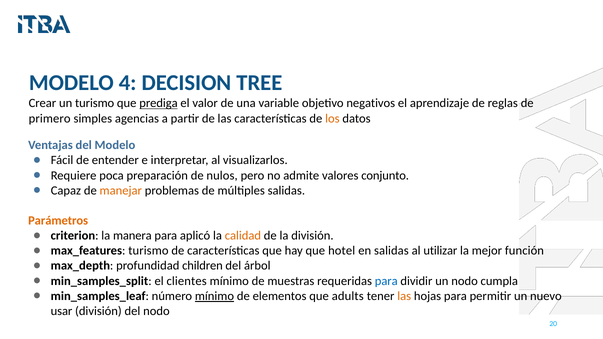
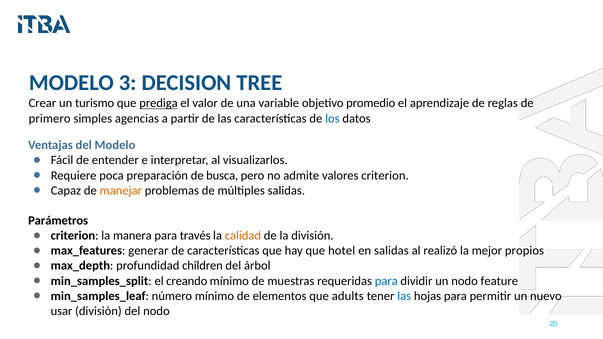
4: 4 -> 3
negativos: negativos -> promedio
los colour: orange -> blue
nulos: nulos -> busca
valores conjunto: conjunto -> criterion
Parámetros colour: orange -> black
aplicó: aplicó -> través
max_features turismo: turismo -> generar
utilizar: utilizar -> realizó
función: función -> propios
clientes: clientes -> creando
cumpla: cumpla -> feature
mínimo at (214, 296) underline: present -> none
las at (404, 296) colour: orange -> blue
